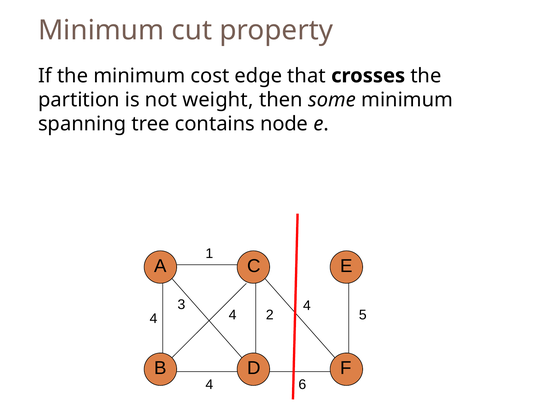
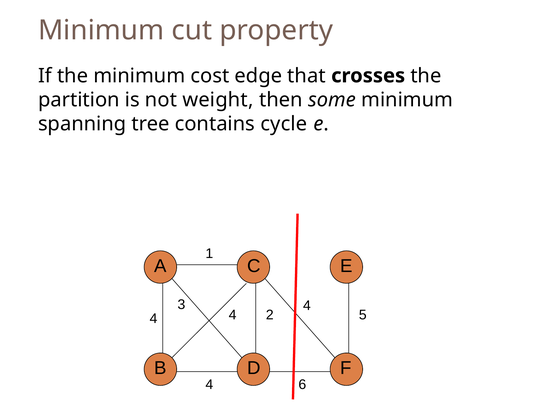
node: node -> cycle
